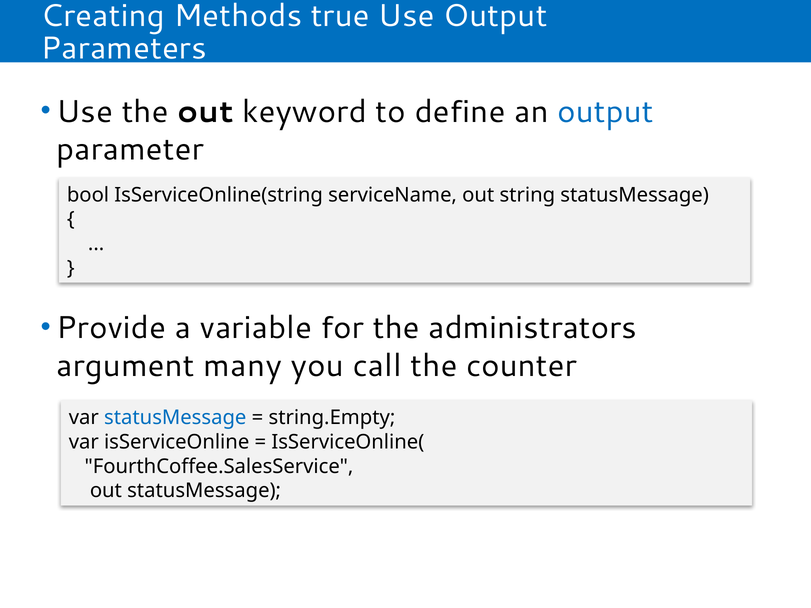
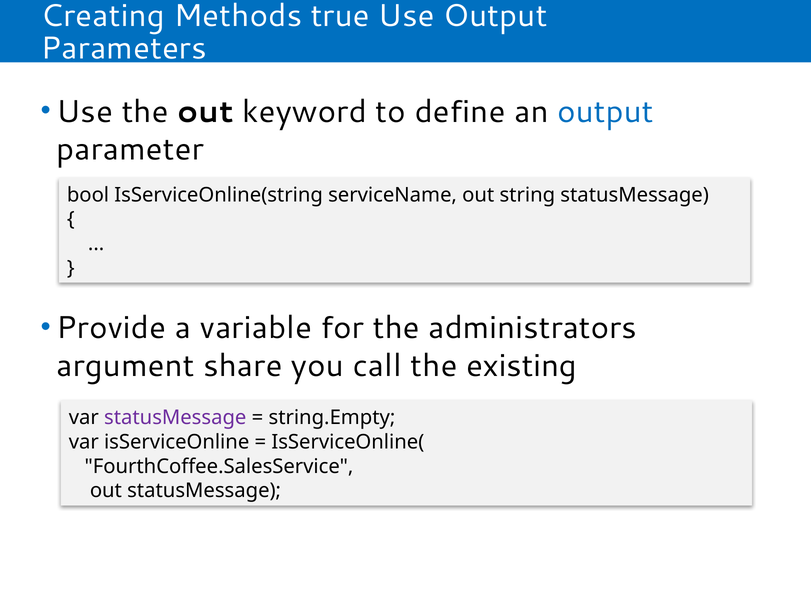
many: many -> share
counter: counter -> existing
statusMessage at (175, 418) colour: blue -> purple
